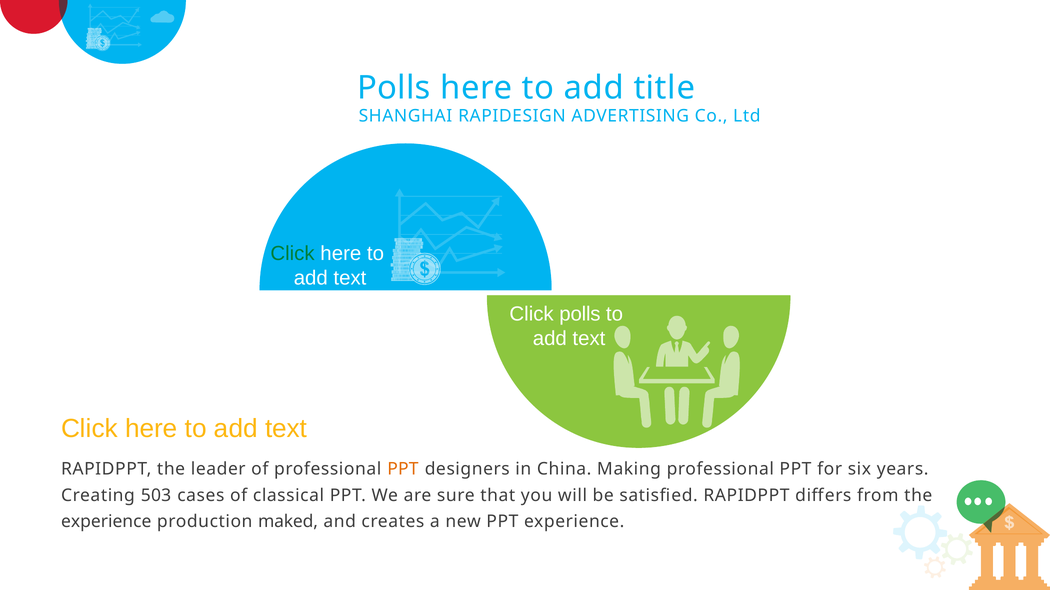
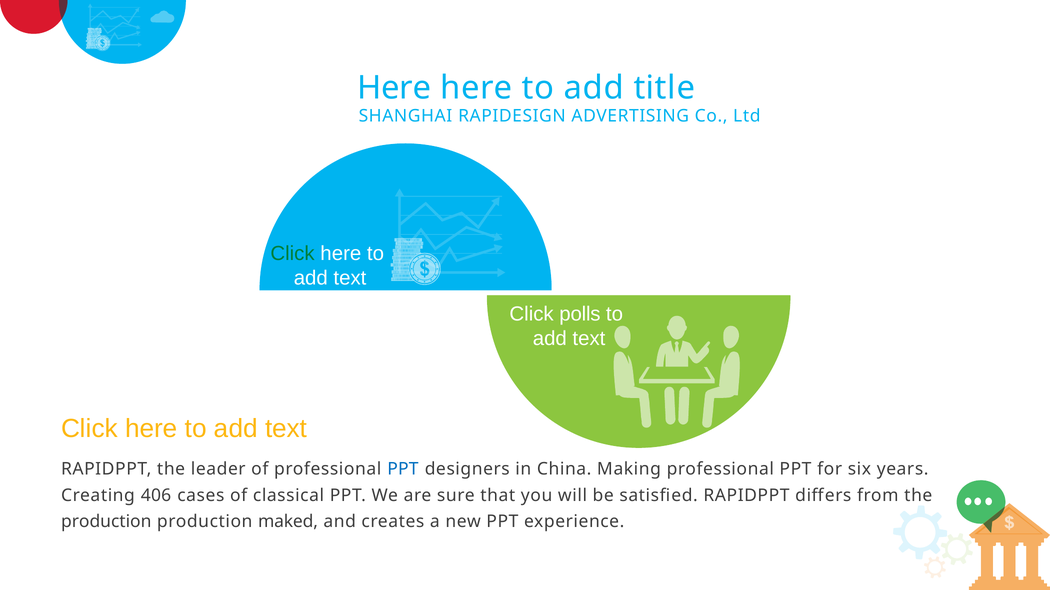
Polls at (394, 88): Polls -> Here
PPT at (403, 470) colour: orange -> blue
503: 503 -> 406
experience at (106, 522): experience -> production
